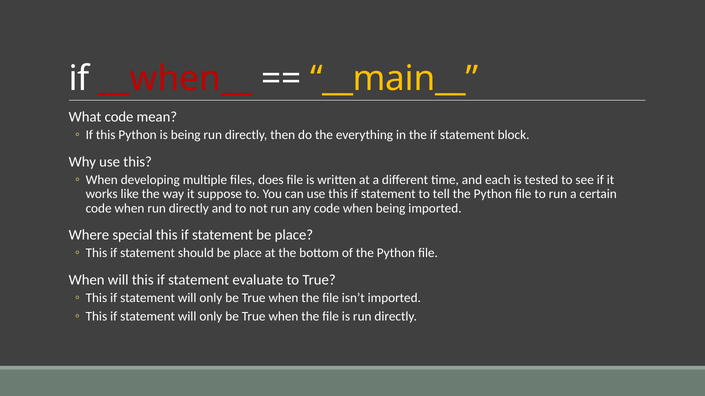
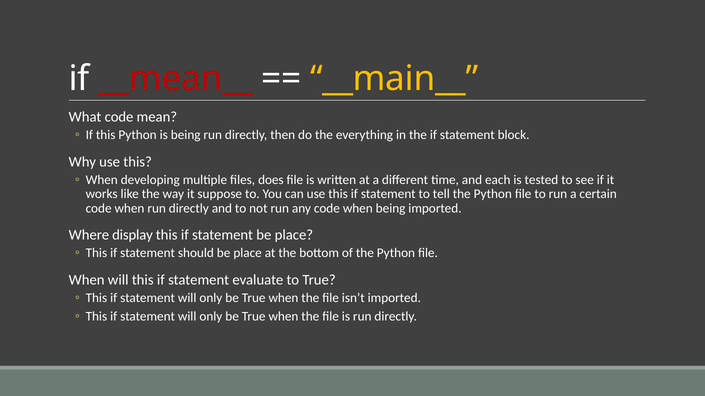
__when__: __when__ -> __mean__
special: special -> display
